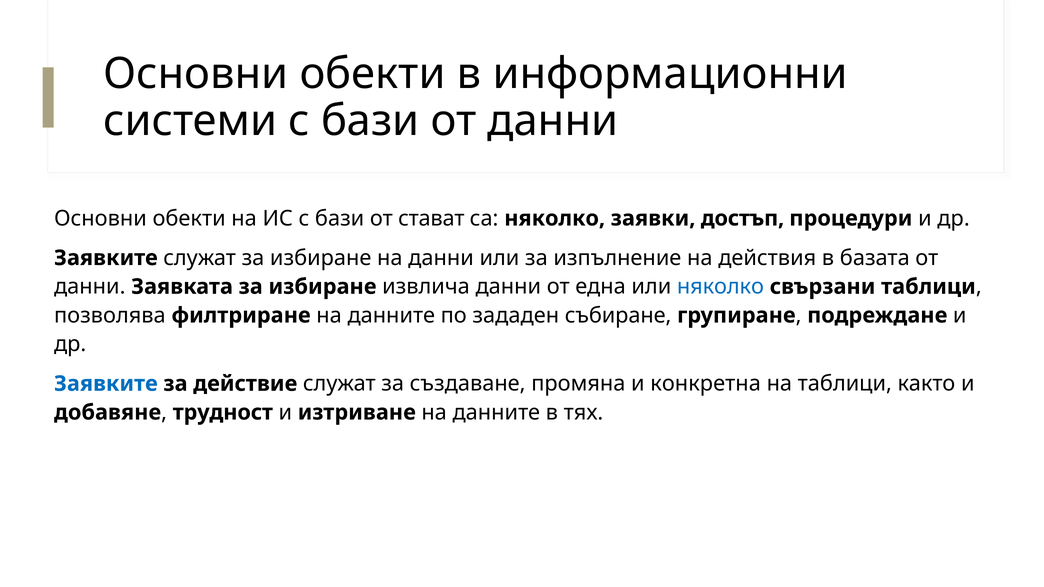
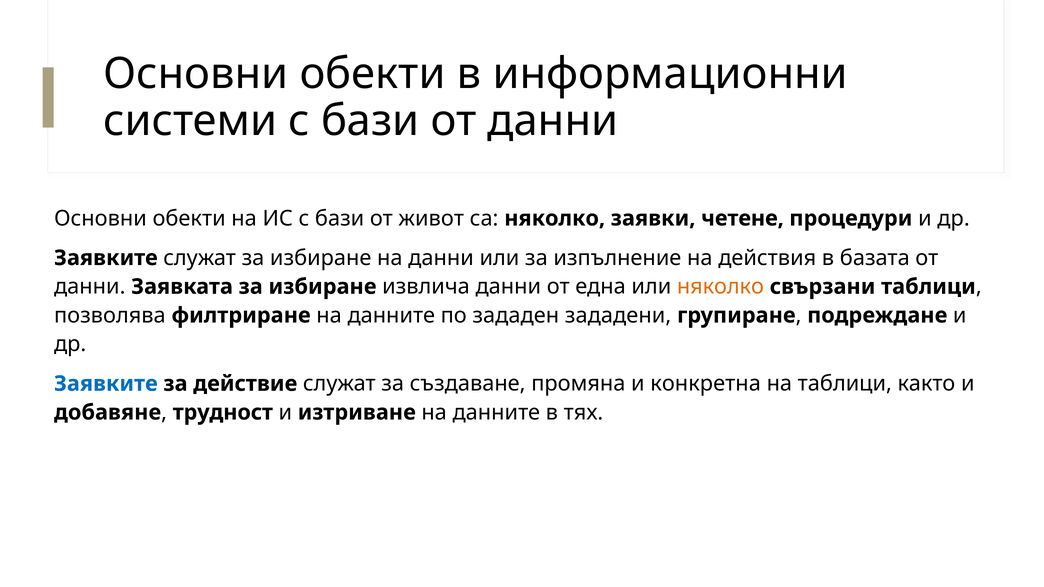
стават: стават -> живот
достъп: достъп -> четене
няколко at (720, 287) colour: blue -> orange
събиране: събиране -> зададени
